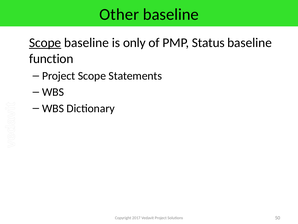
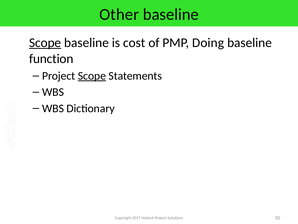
only: only -> cost
Status: Status -> Doing
Scope at (92, 76) underline: none -> present
